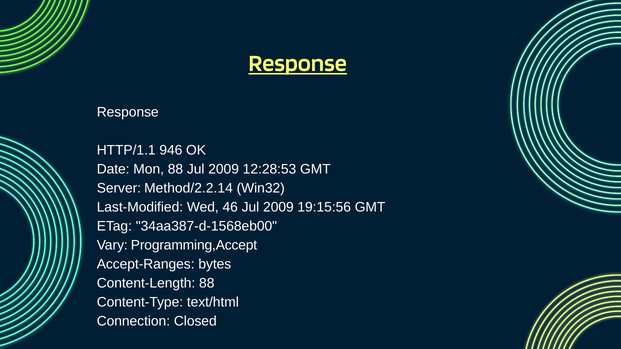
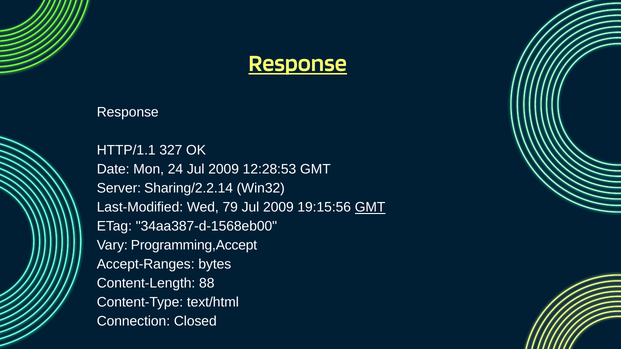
946: 946 -> 327
Mon 88: 88 -> 24
Method/2.2.14: Method/2.2.14 -> Sharing/2.2.14
46: 46 -> 79
GMT at (370, 208) underline: none -> present
